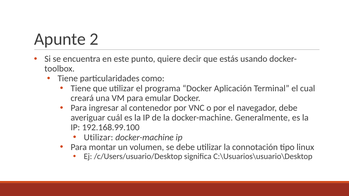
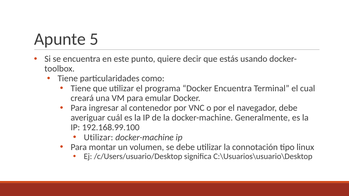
2: 2 -> 5
Docker Aplicación: Aplicación -> Encuentra
